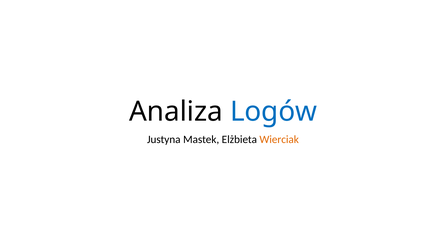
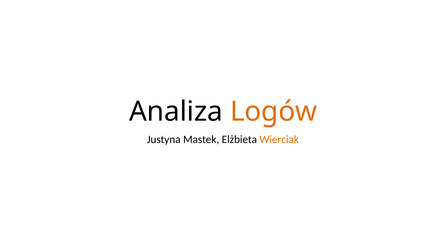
Logów colour: blue -> orange
